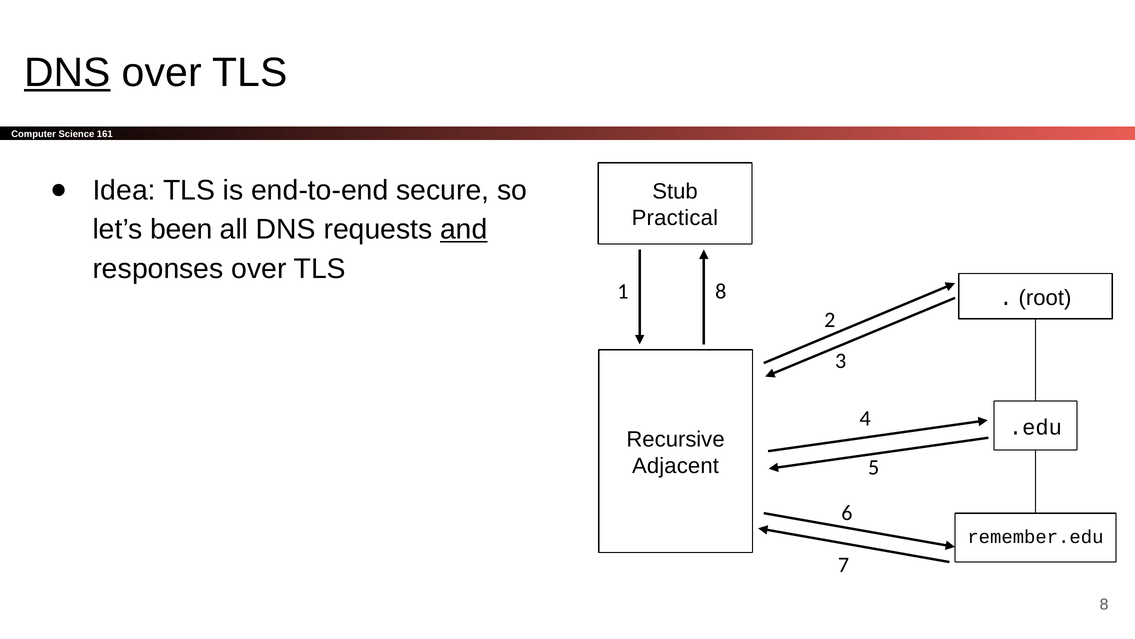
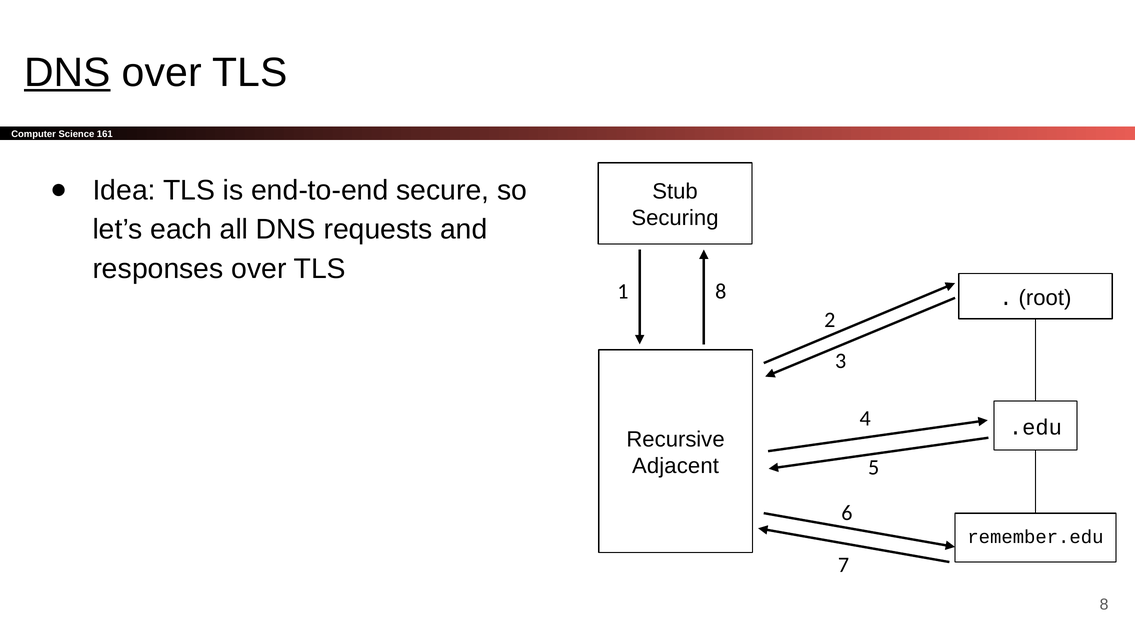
Practical: Practical -> Securing
been: been -> each
and underline: present -> none
